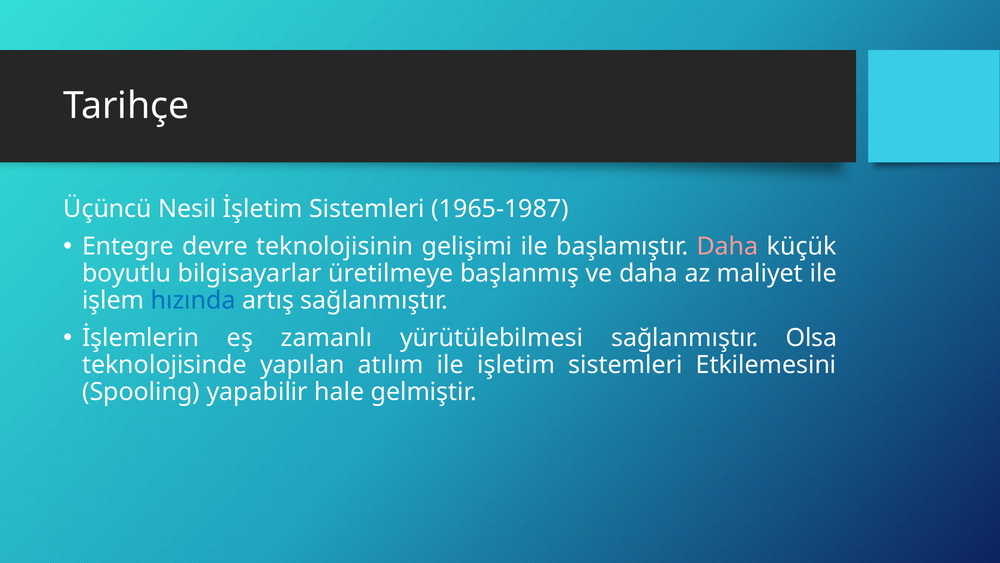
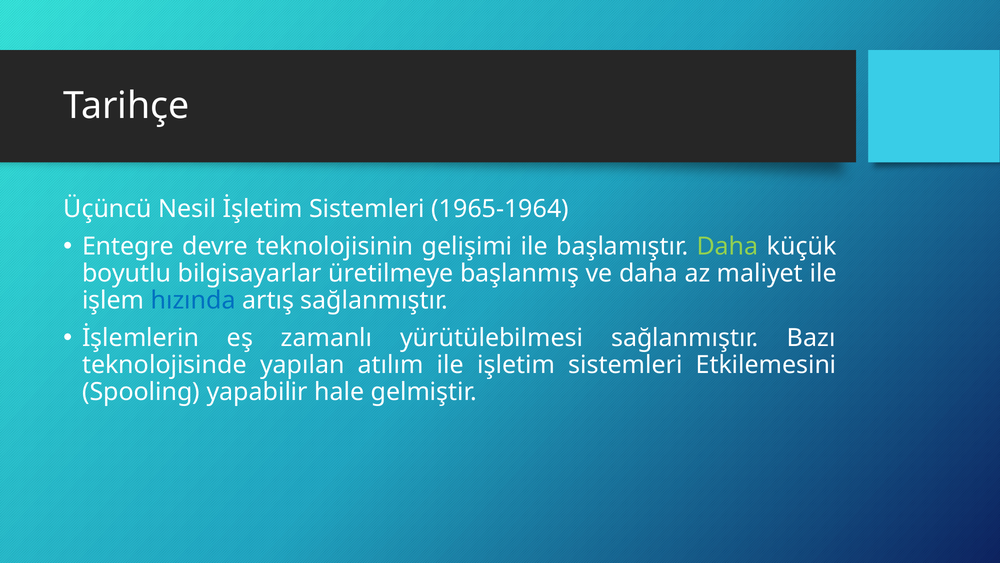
1965-1987: 1965-1987 -> 1965-1964
Daha at (728, 246) colour: pink -> light green
Olsa: Olsa -> Bazı
